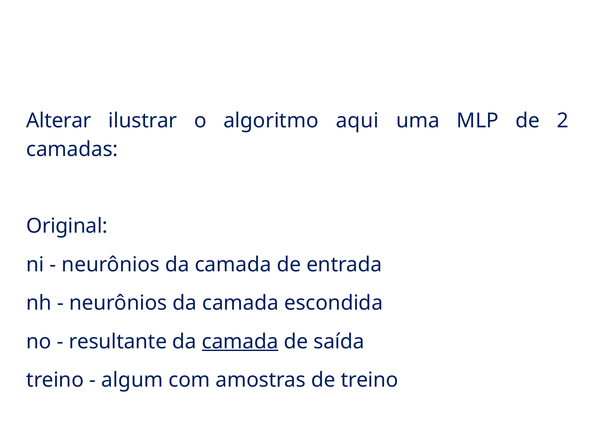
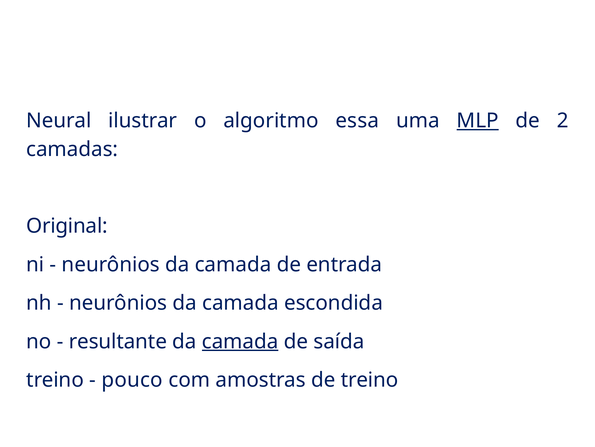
Alterar: Alterar -> Neural
aqui: aqui -> essa
MLP underline: none -> present
algum: algum -> pouco
